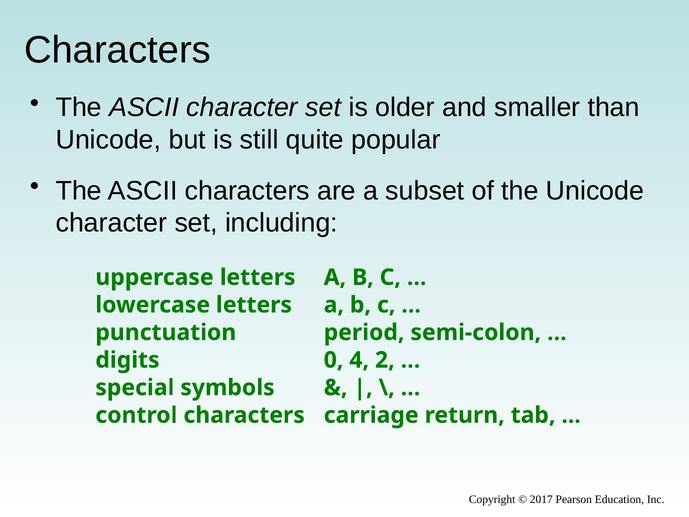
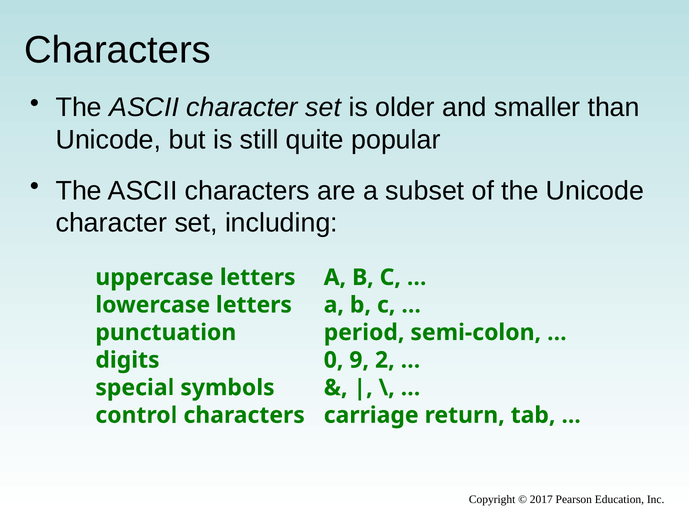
4: 4 -> 9
